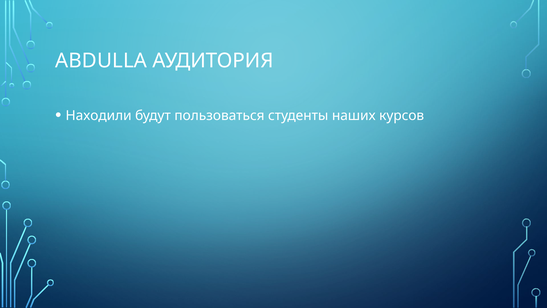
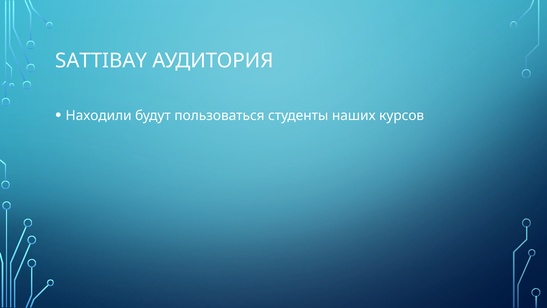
ABDULLA: ABDULLA -> SATTIBAY
